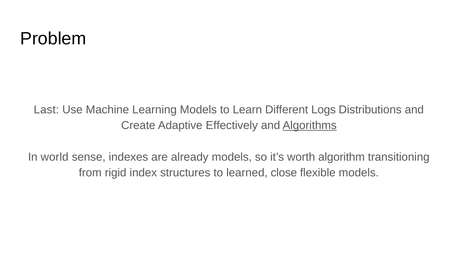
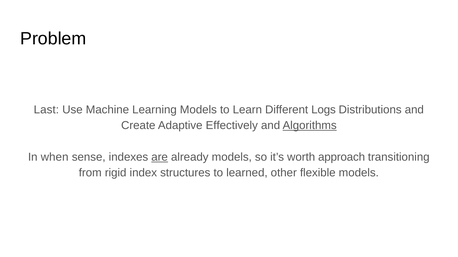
world: world -> when
are underline: none -> present
algorithm: algorithm -> approach
close: close -> other
